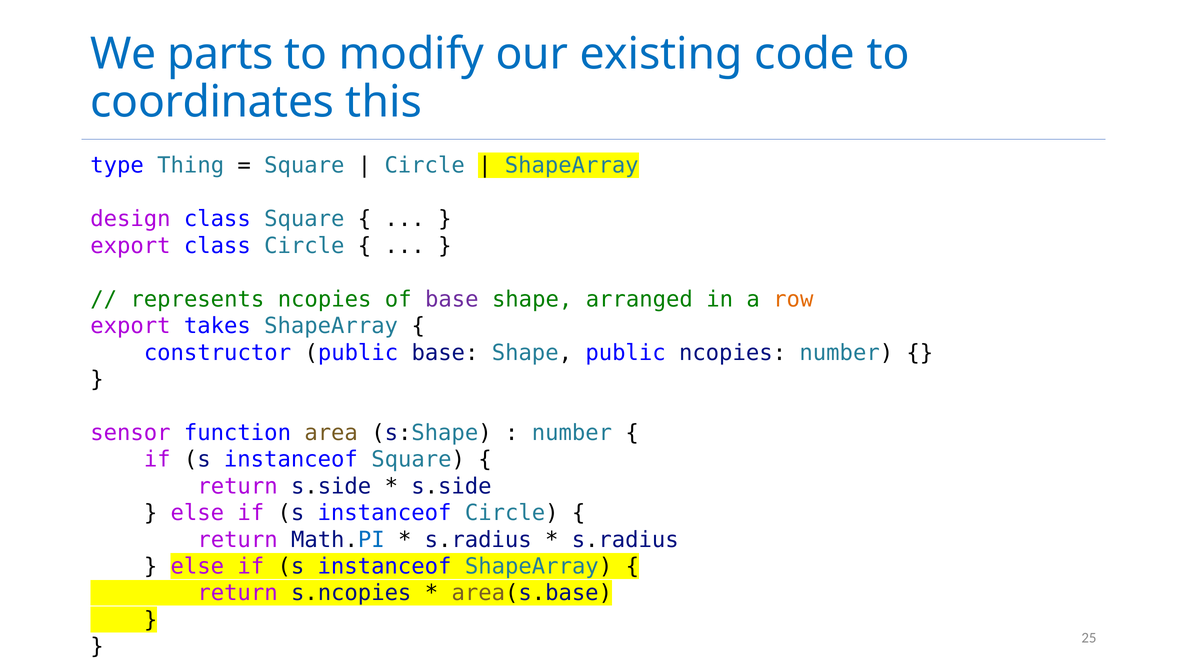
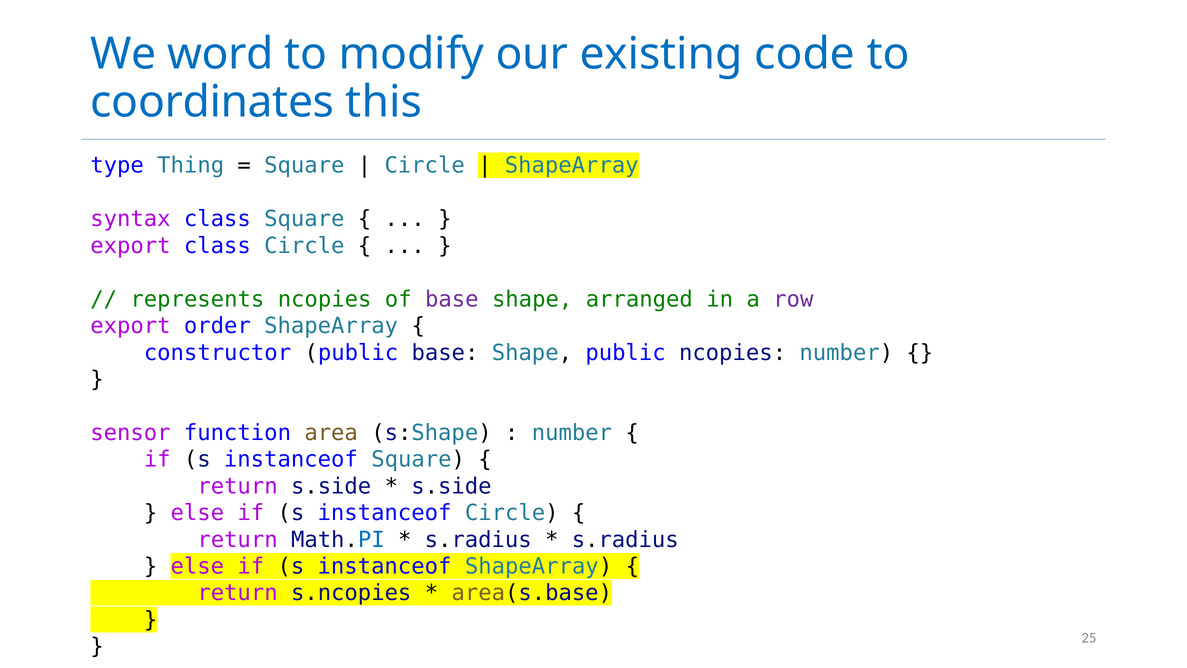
parts: parts -> word
design: design -> syntax
row colour: orange -> purple
takes: takes -> order
